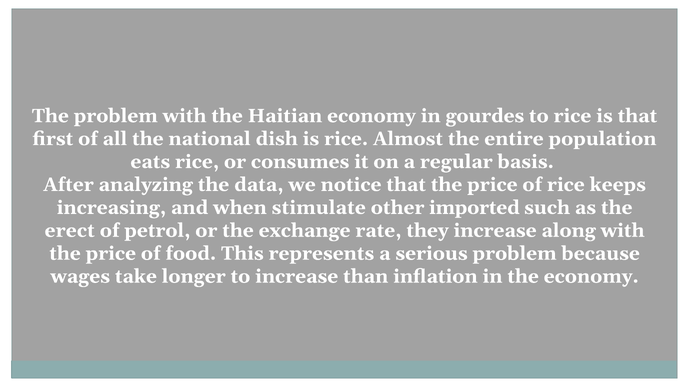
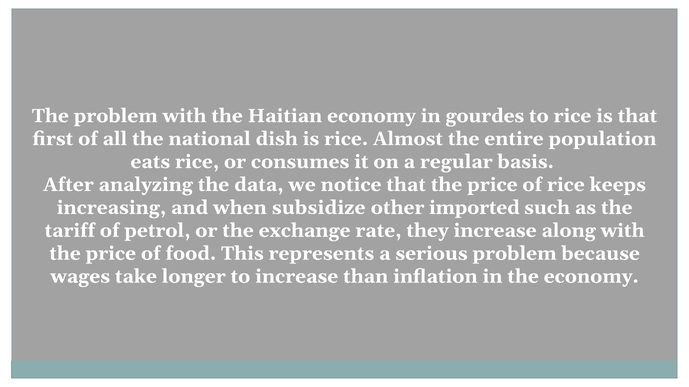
stimulate: stimulate -> subsidize
erect: erect -> tariff
